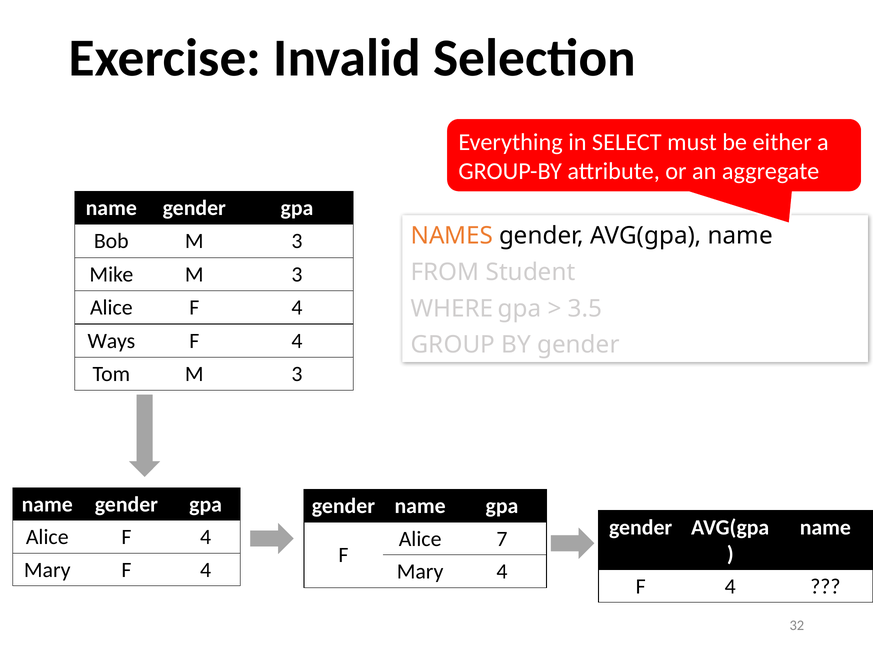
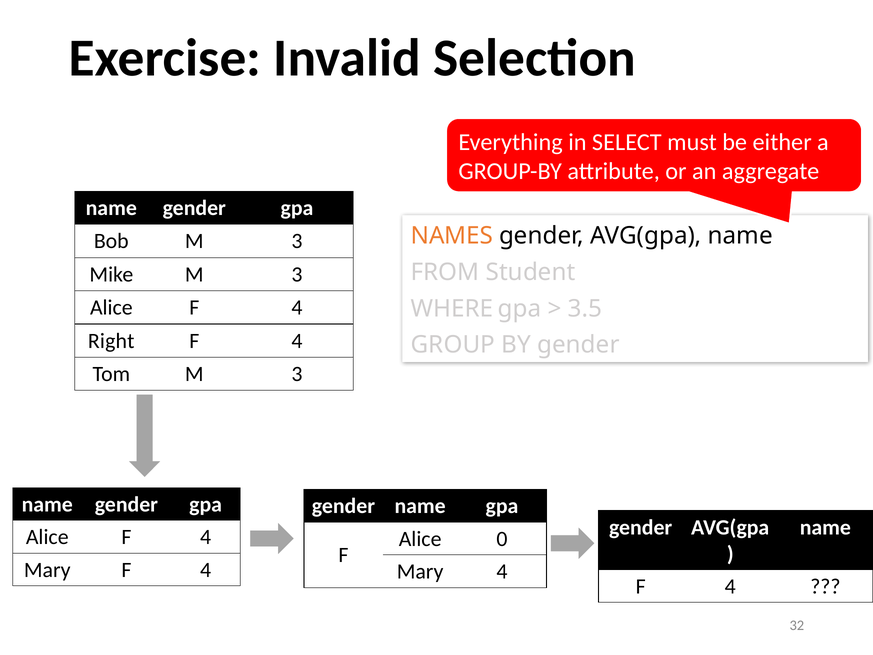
Ways: Ways -> Right
7: 7 -> 0
